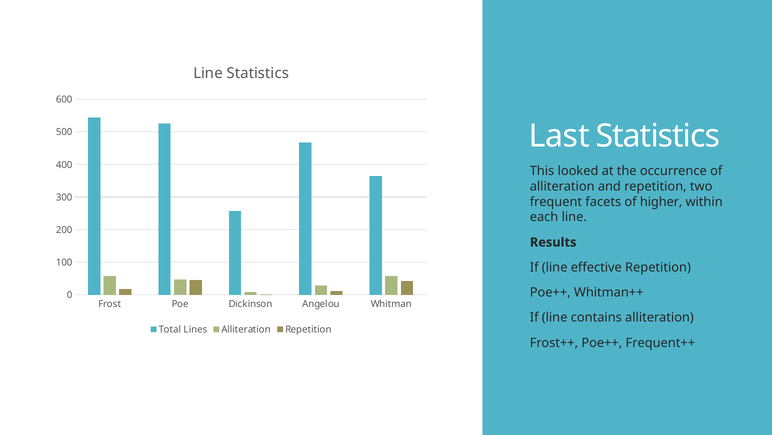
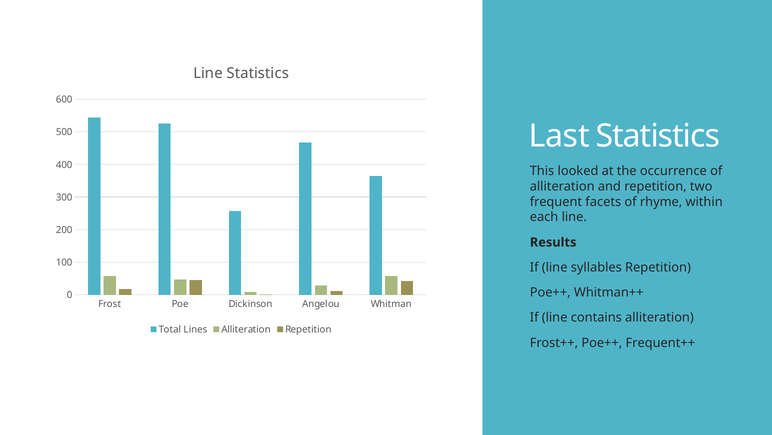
higher: higher -> rhyme
effective: effective -> syllables
